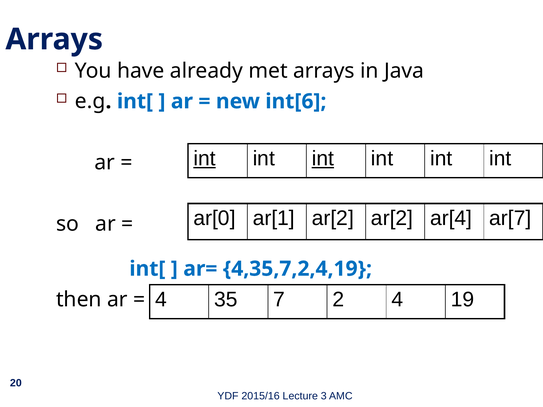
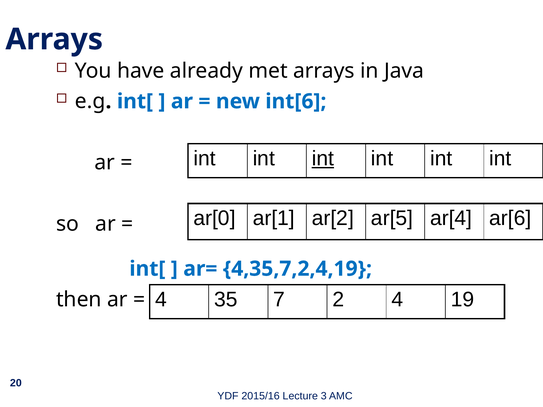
int at (205, 159) underline: present -> none
ar[2 ar[2: ar[2 -> ar[5
ar[7: ar[7 -> ar[6
